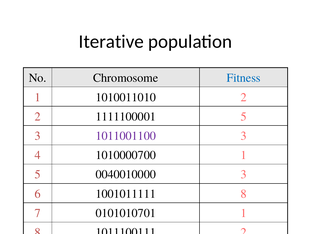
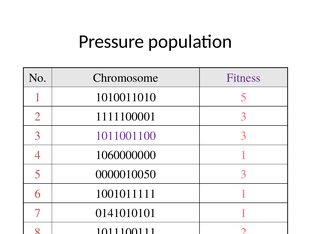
Iterative: Iterative -> Pressure
Fitness colour: blue -> purple
1010011010 2: 2 -> 5
1111100001 5: 5 -> 3
1010000700: 1010000700 -> 1060000000
0040010000: 0040010000 -> 0000010050
1001011111 8: 8 -> 1
0101010701: 0101010701 -> 0141010101
